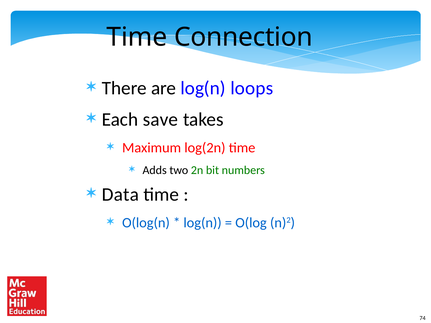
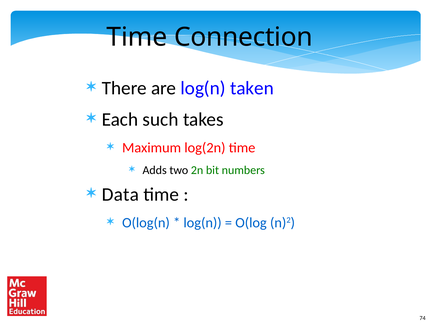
loops: loops -> taken
save: save -> such
